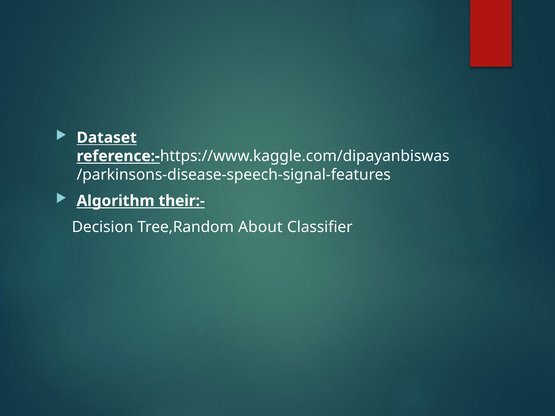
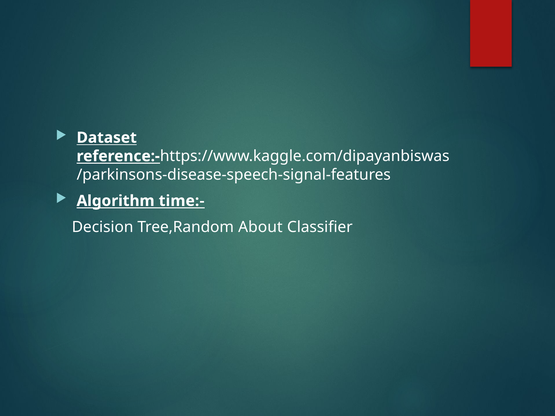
their:-: their:- -> time:-
